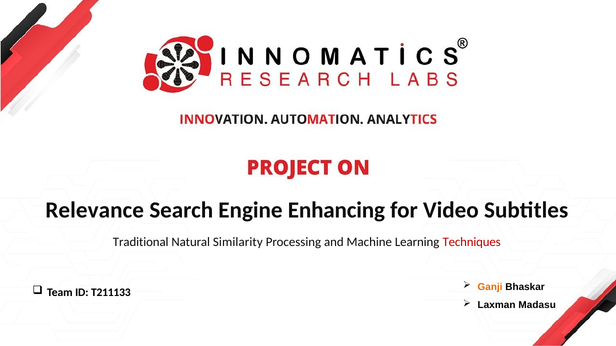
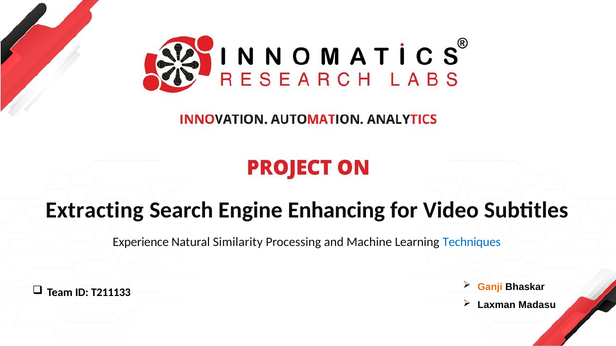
Relevance: Relevance -> Extracting
Traditional: Traditional -> Experience
Techniques colour: red -> blue
